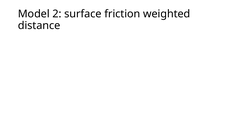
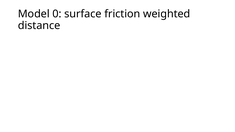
2: 2 -> 0
